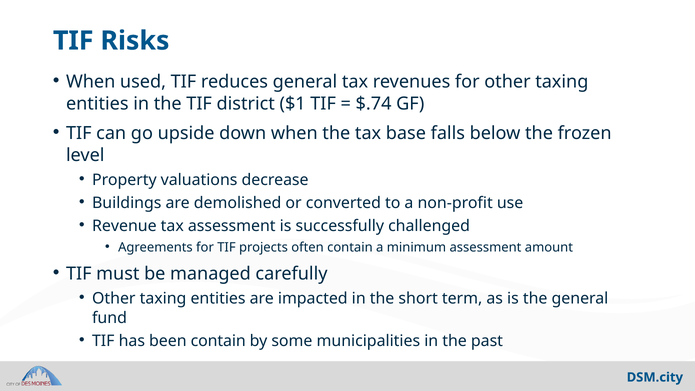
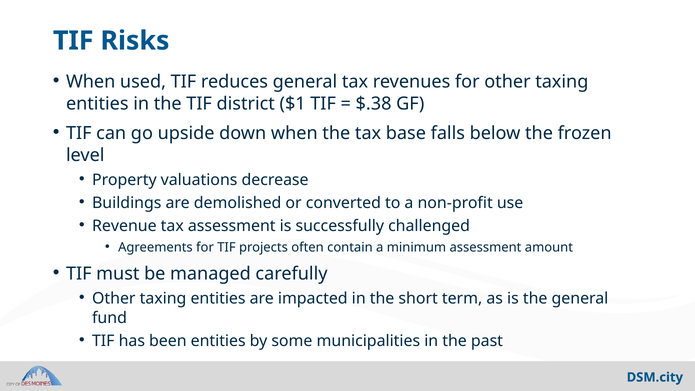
$.74: $.74 -> $.38
been contain: contain -> entities
